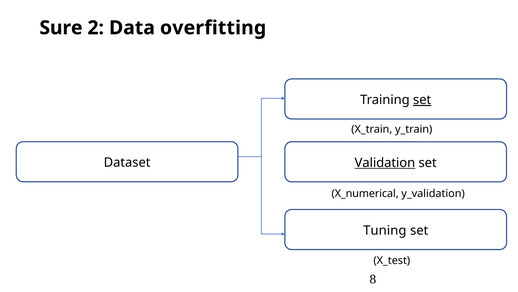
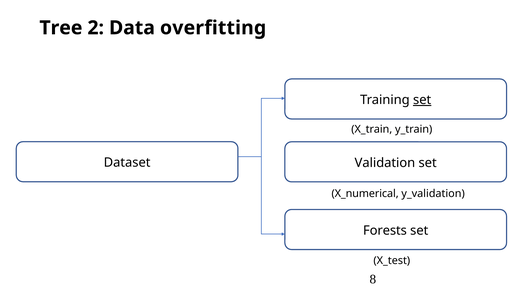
Sure: Sure -> Tree
Validation underline: present -> none
Tuning: Tuning -> Forests
